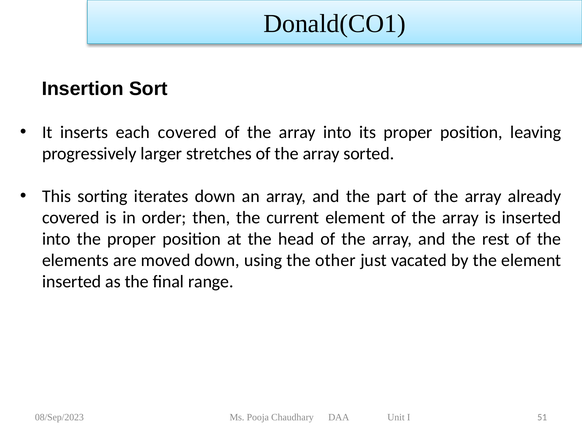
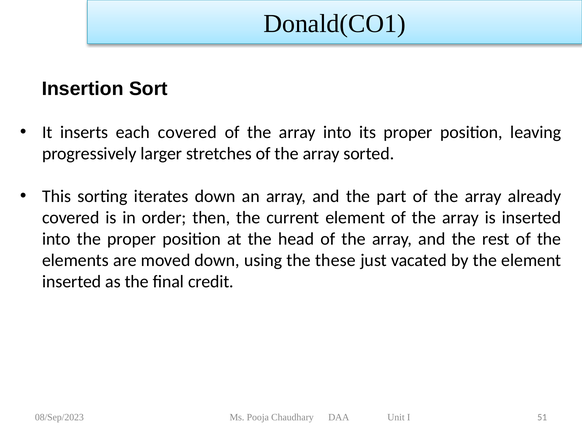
other: other -> these
range: range -> credit
